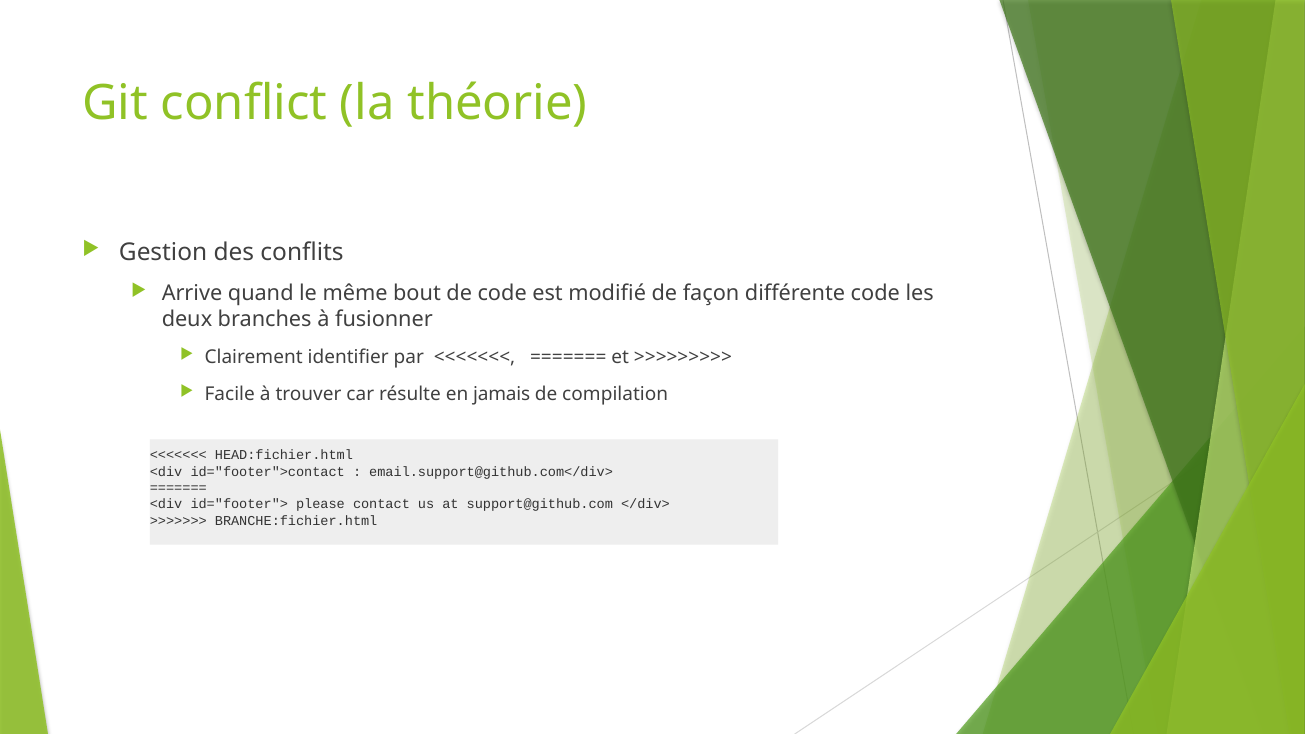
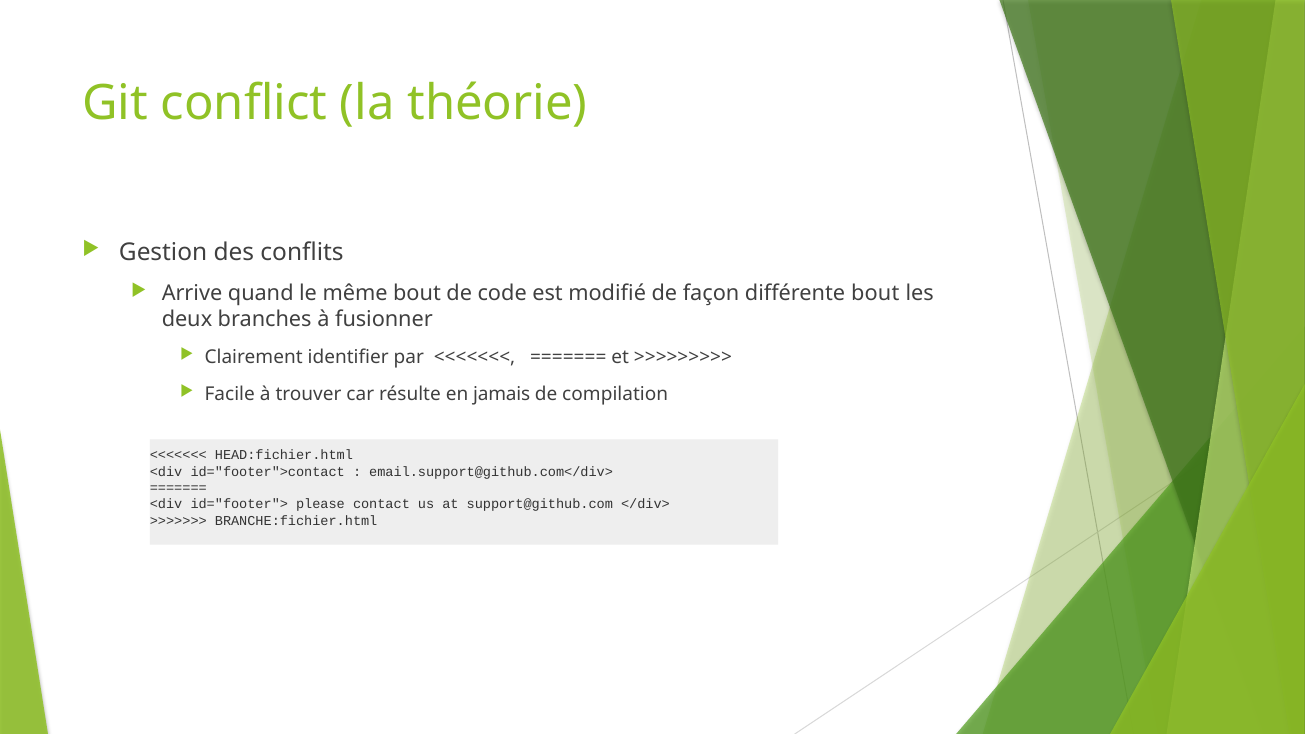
différente code: code -> bout
